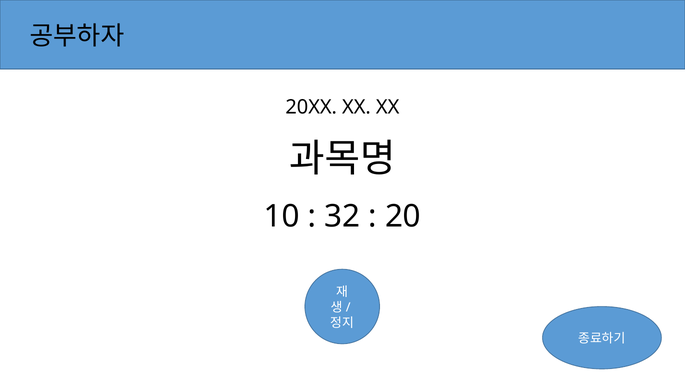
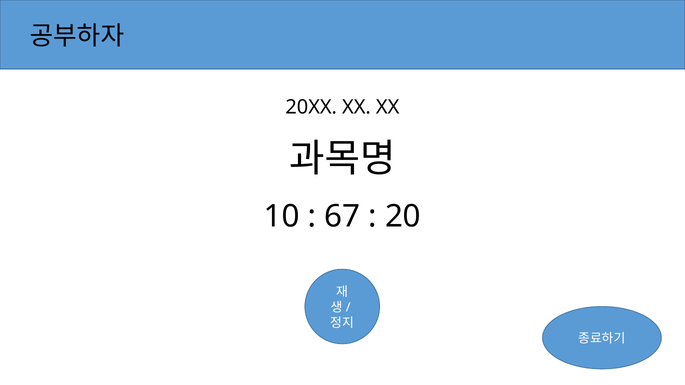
32: 32 -> 67
